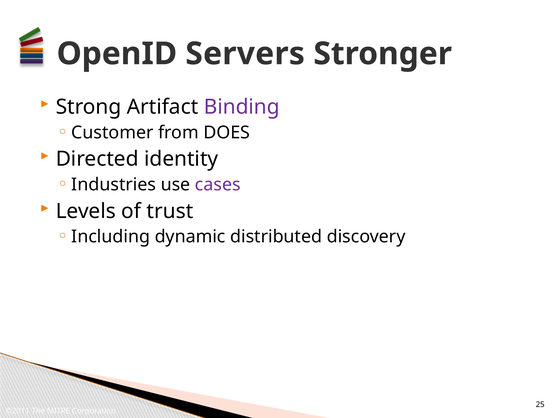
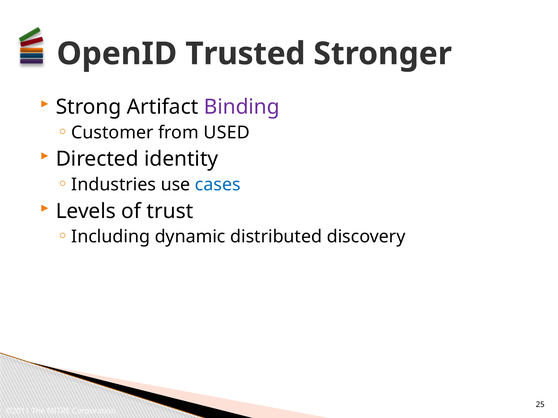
Servers: Servers -> Trusted
DOES: DOES -> USED
cases colour: purple -> blue
